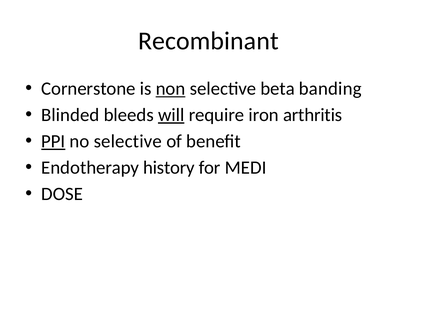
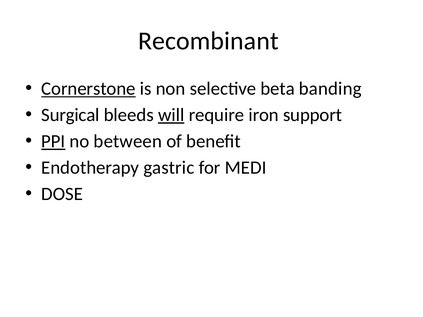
Cornerstone underline: none -> present
non underline: present -> none
Blinded: Blinded -> Surgical
arthritis: arthritis -> support
no selective: selective -> between
history: history -> gastric
